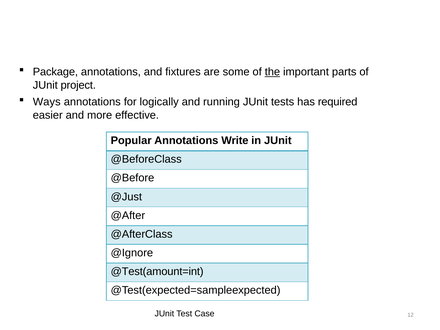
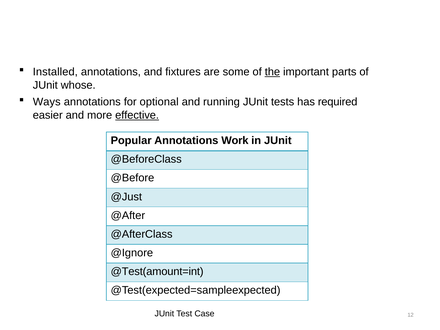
Package: Package -> Installed
project: project -> whose
logically: logically -> optional
effective underline: none -> present
Write: Write -> Work
